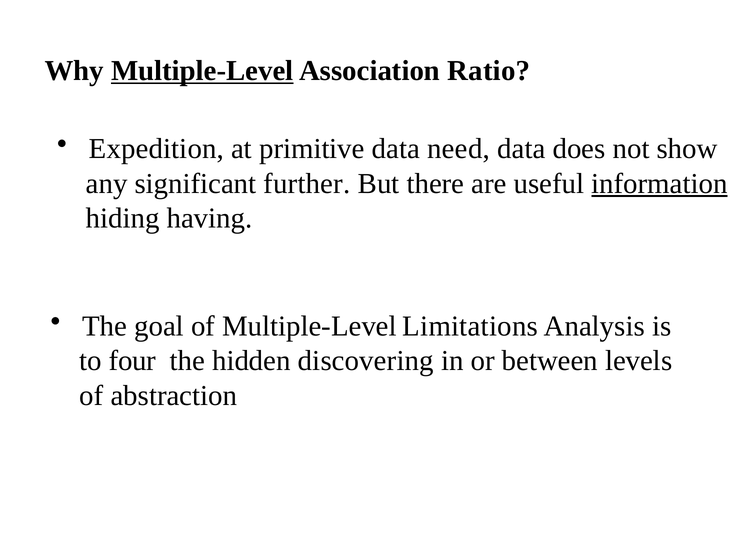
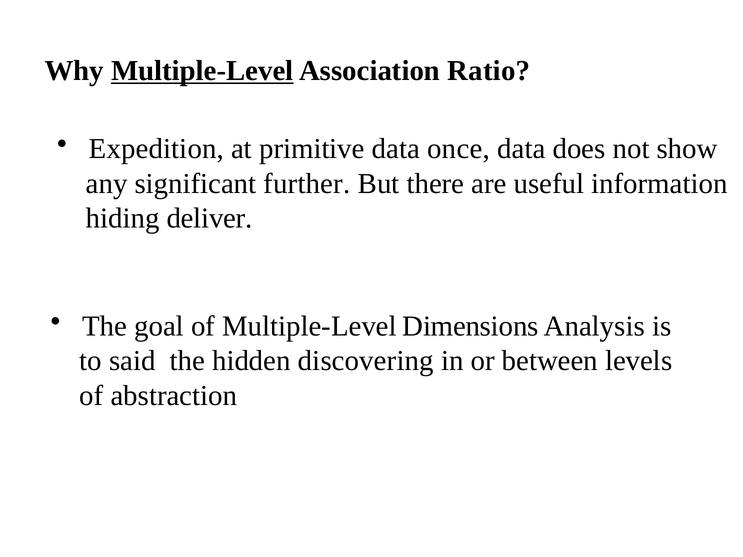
need: need -> once
information underline: present -> none
having: having -> deliver
Limitations: Limitations -> Dimensions
four: four -> said
